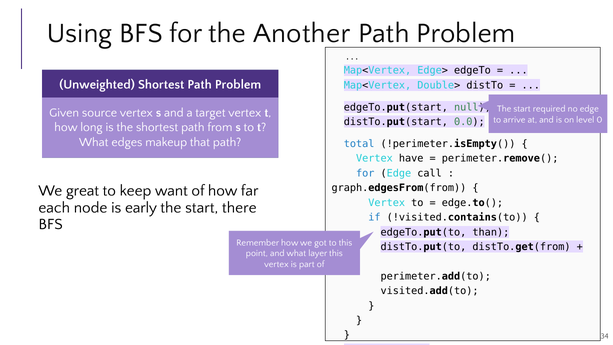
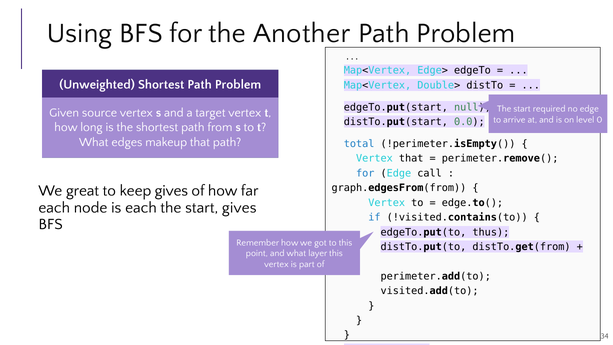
Vertex have: have -> that
keep want: want -> gives
is early: early -> each
start there: there -> gives
than: than -> thus
